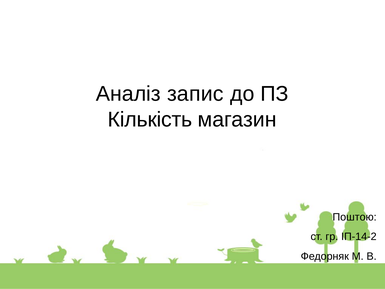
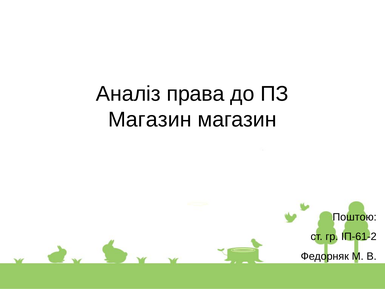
запис: запис -> права
Кількість at (150, 119): Кількість -> Магазин
ІП-14-2: ІП-14-2 -> ІП-61-2
